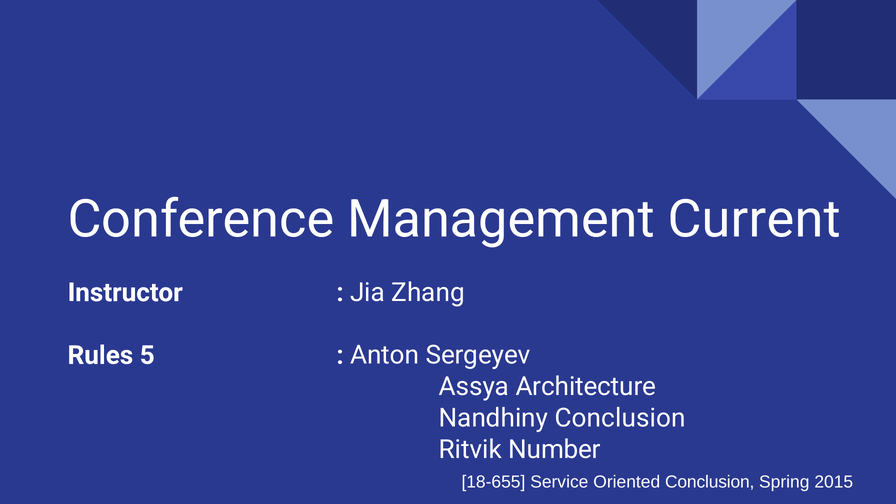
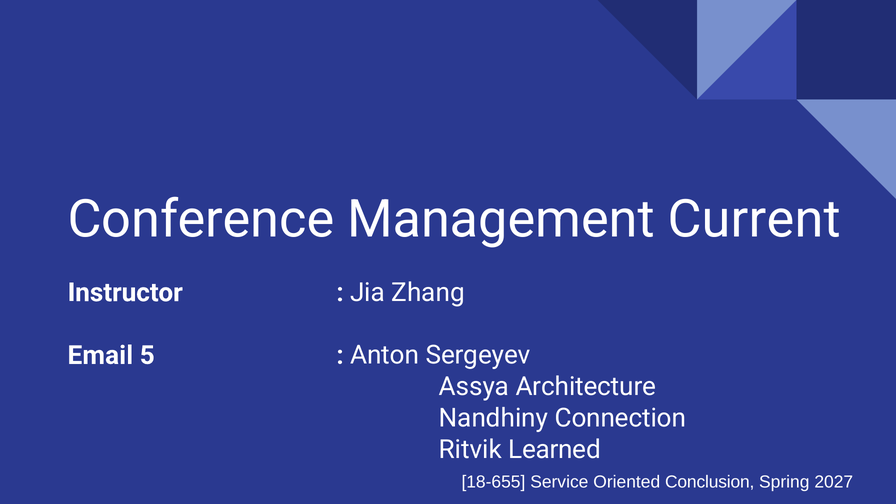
Rules: Rules -> Email
Nandhiny Conclusion: Conclusion -> Connection
Number: Number -> Learned
2015: 2015 -> 2027
